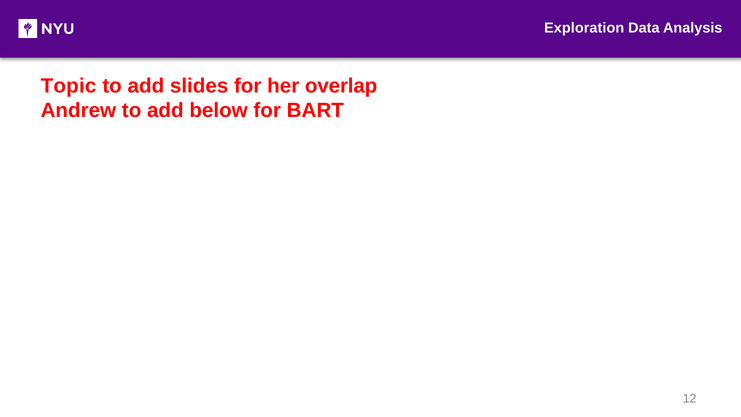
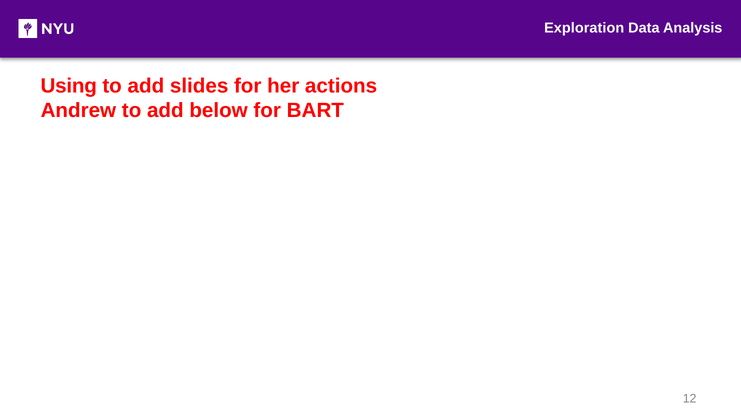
Topic: Topic -> Using
overlap: overlap -> actions
